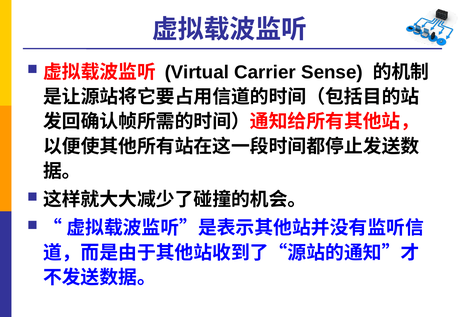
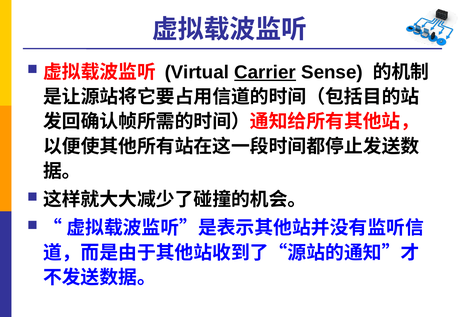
Carrier underline: none -> present
